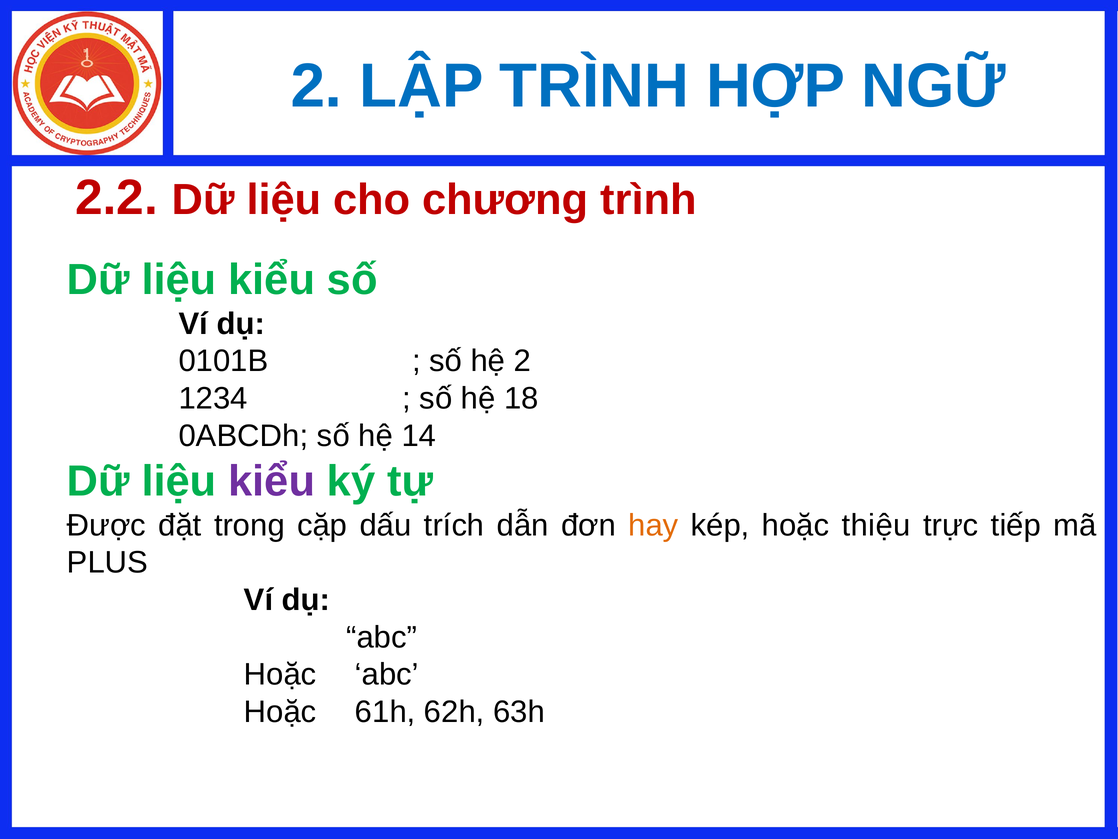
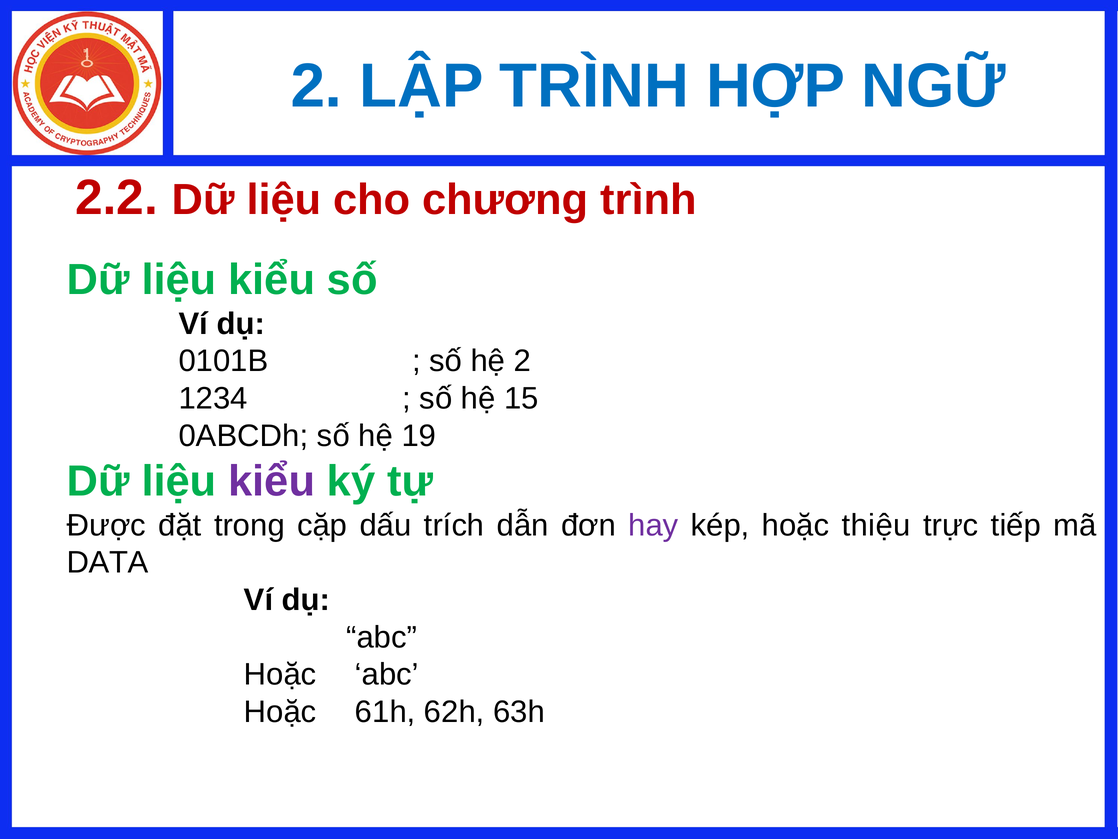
18: 18 -> 15
14: 14 -> 19
hay colour: orange -> purple
PLUS: PLUS -> DATA
